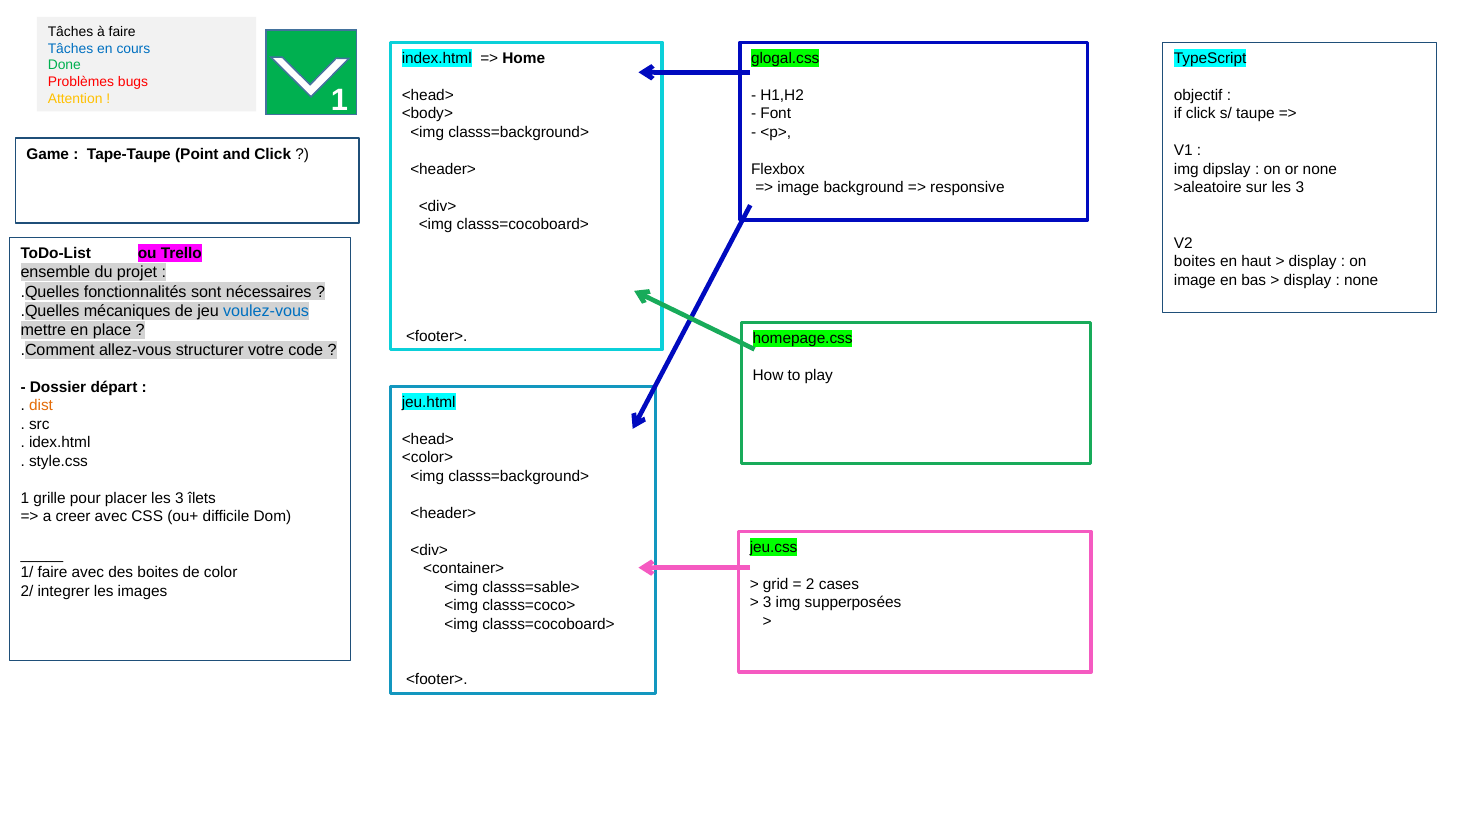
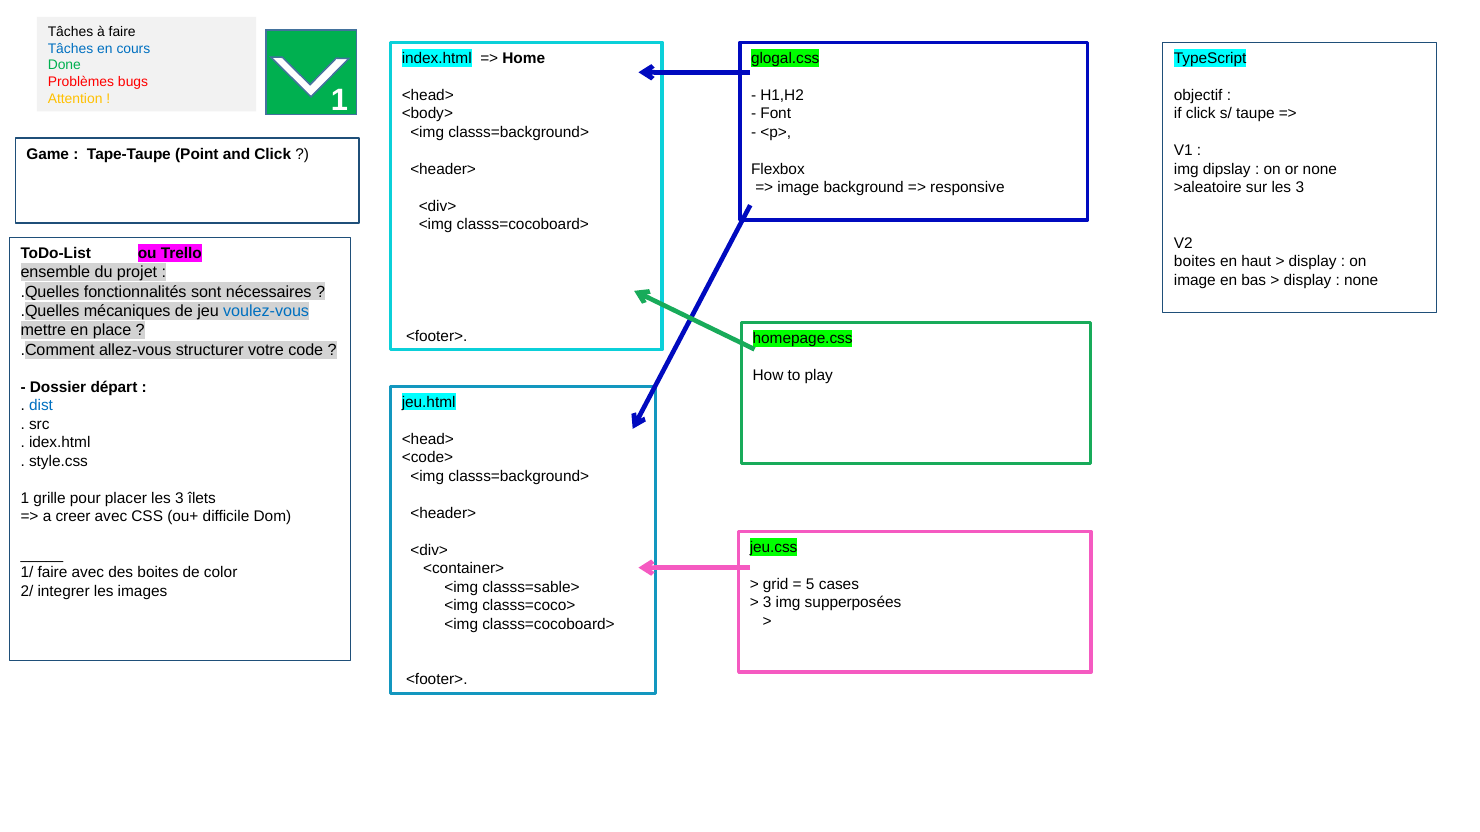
dist colour: orange -> blue
<color>: <color> -> <code>
2: 2 -> 5
